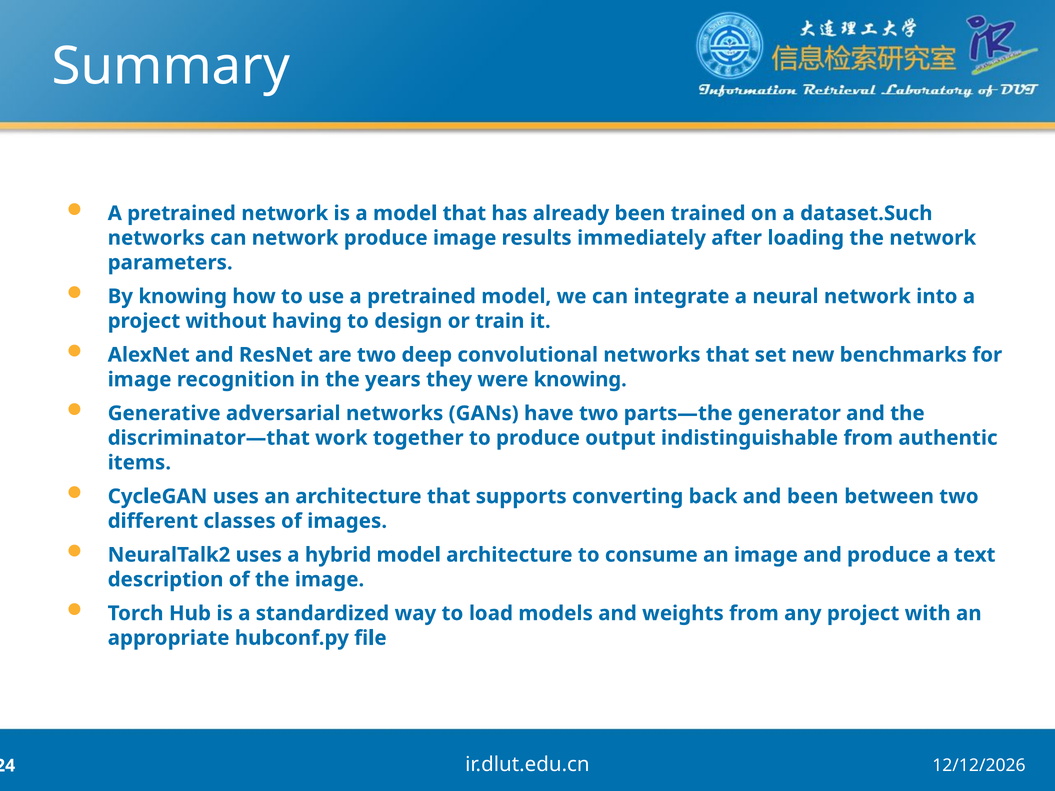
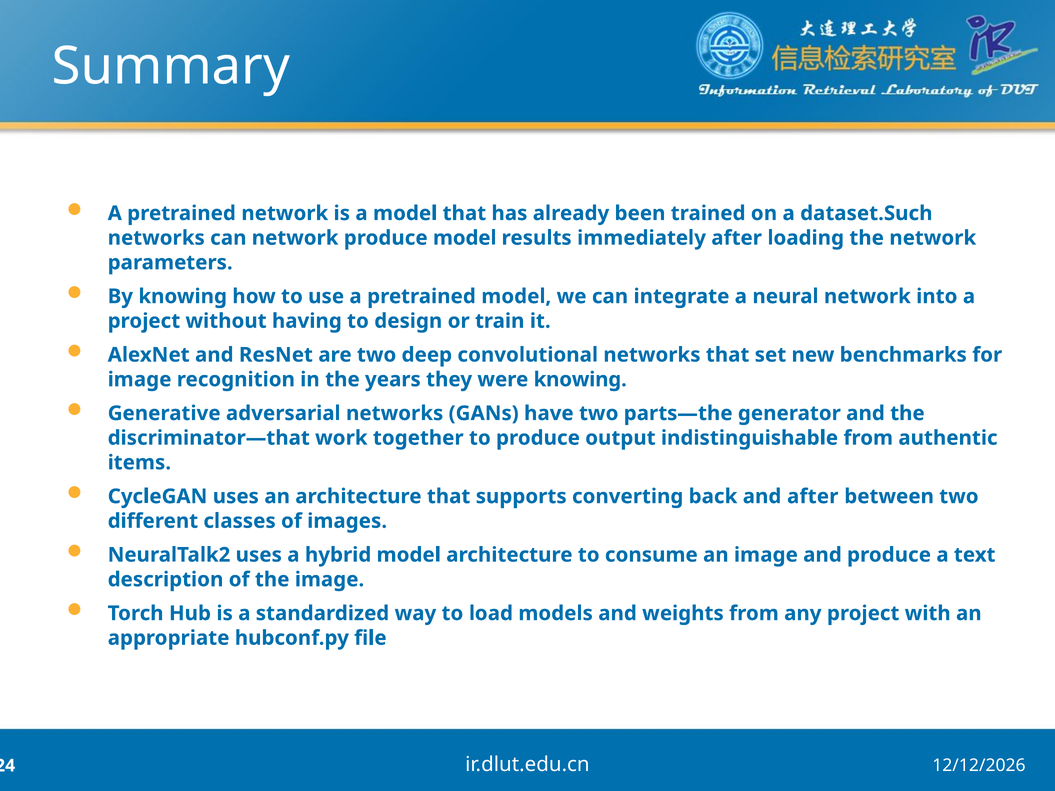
produce image: image -> model
and been: been -> after
